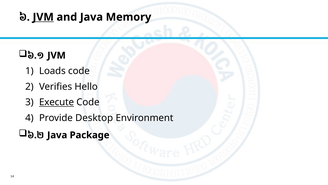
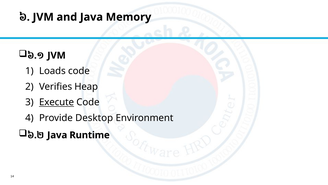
JVM underline: present -> none
Hello: Hello -> Heap
Package: Package -> Runtime
